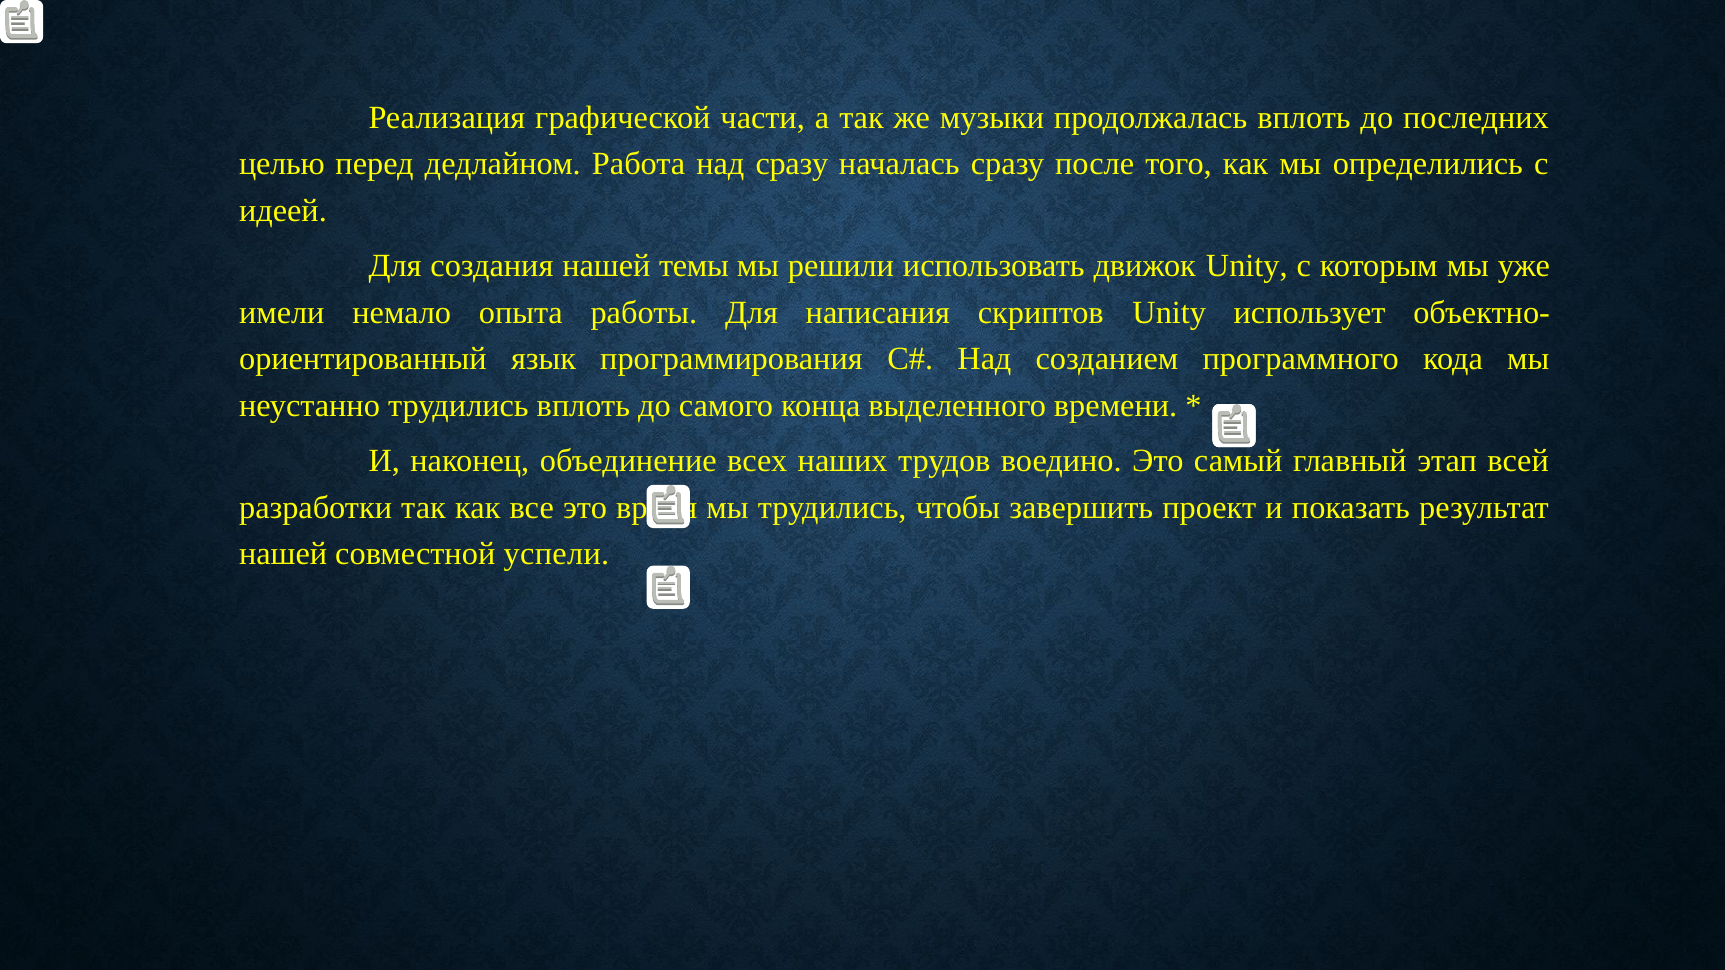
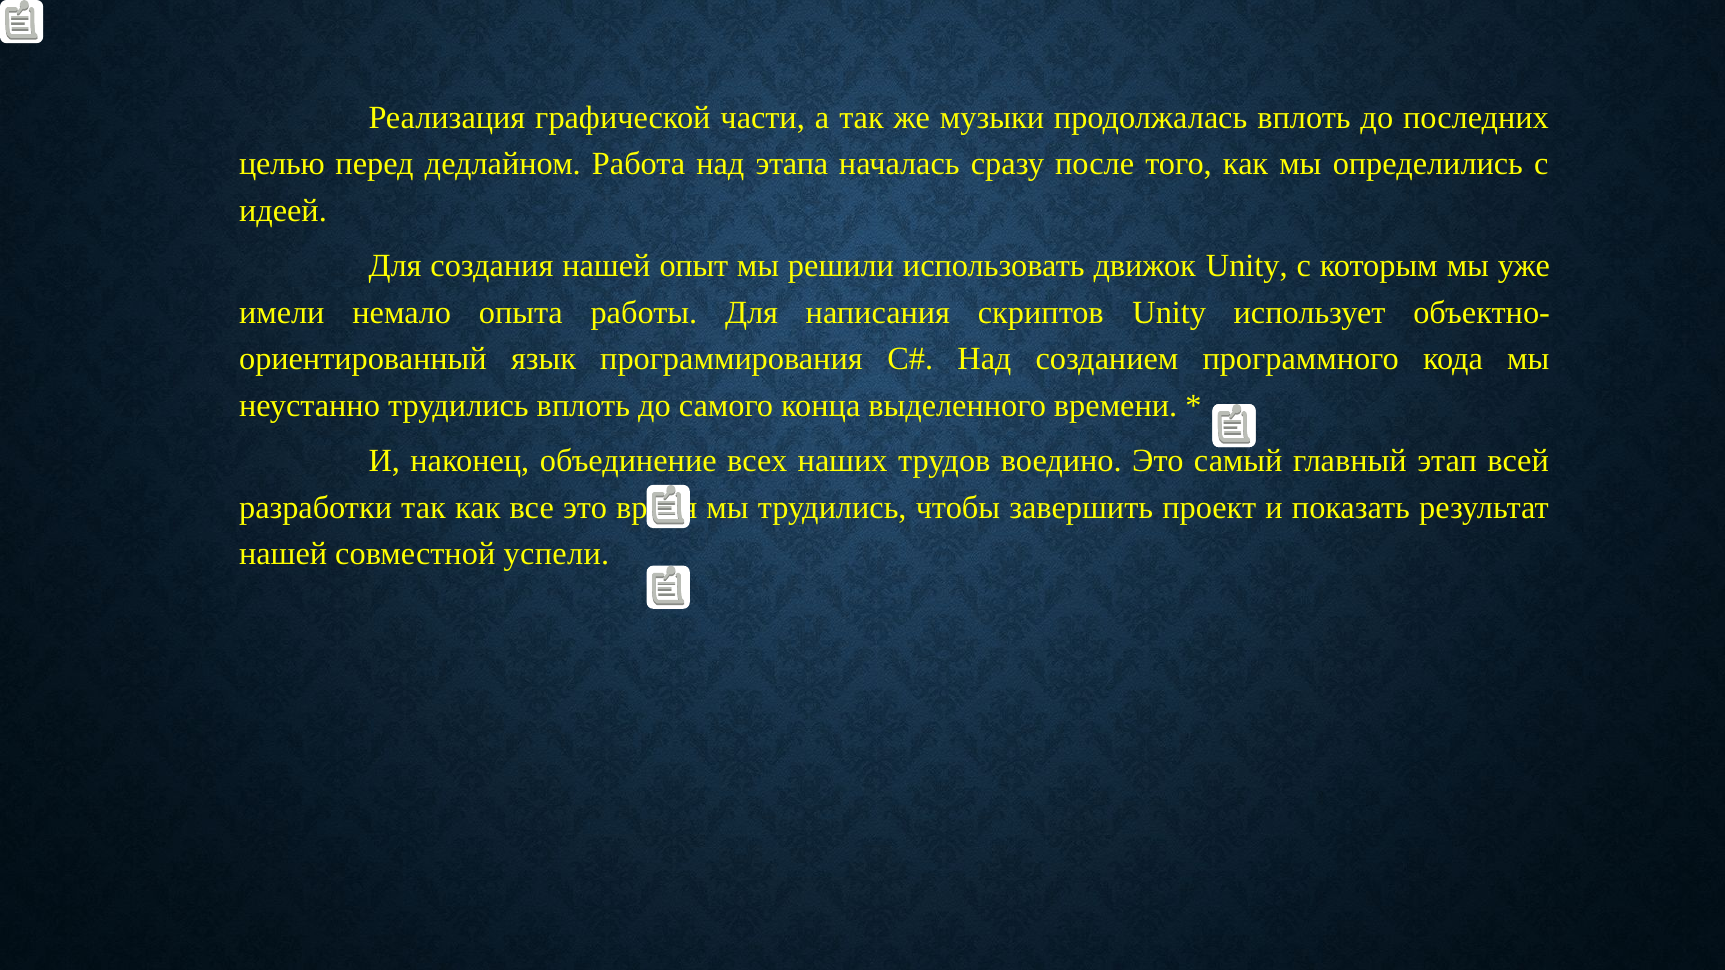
над сразу: сразу -> этапа
темы: темы -> опыт
